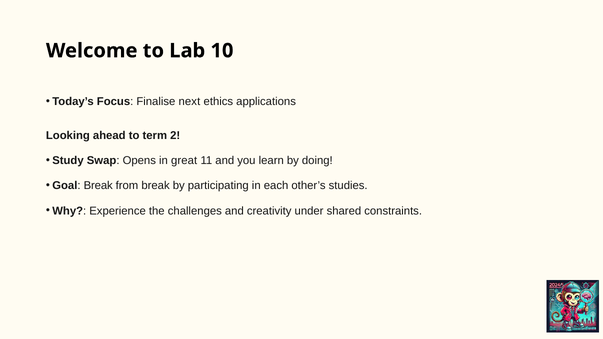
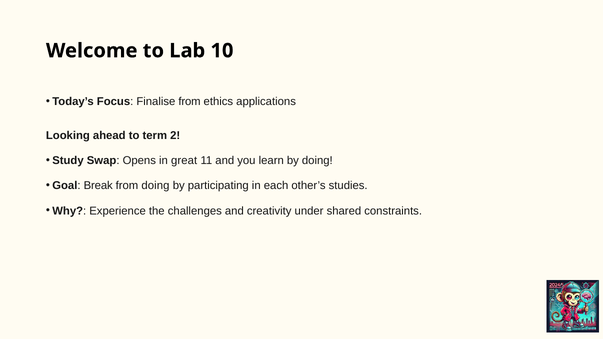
Finalise next: next -> from
from break: break -> doing
